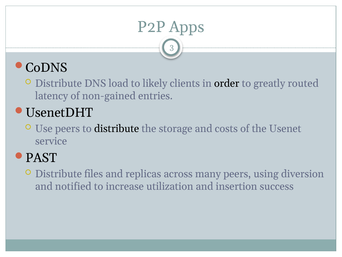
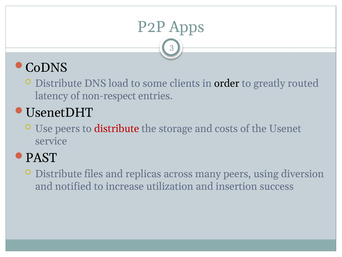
likely: likely -> some
non-gained: non-gained -> non-respect
distribute at (117, 128) colour: black -> red
